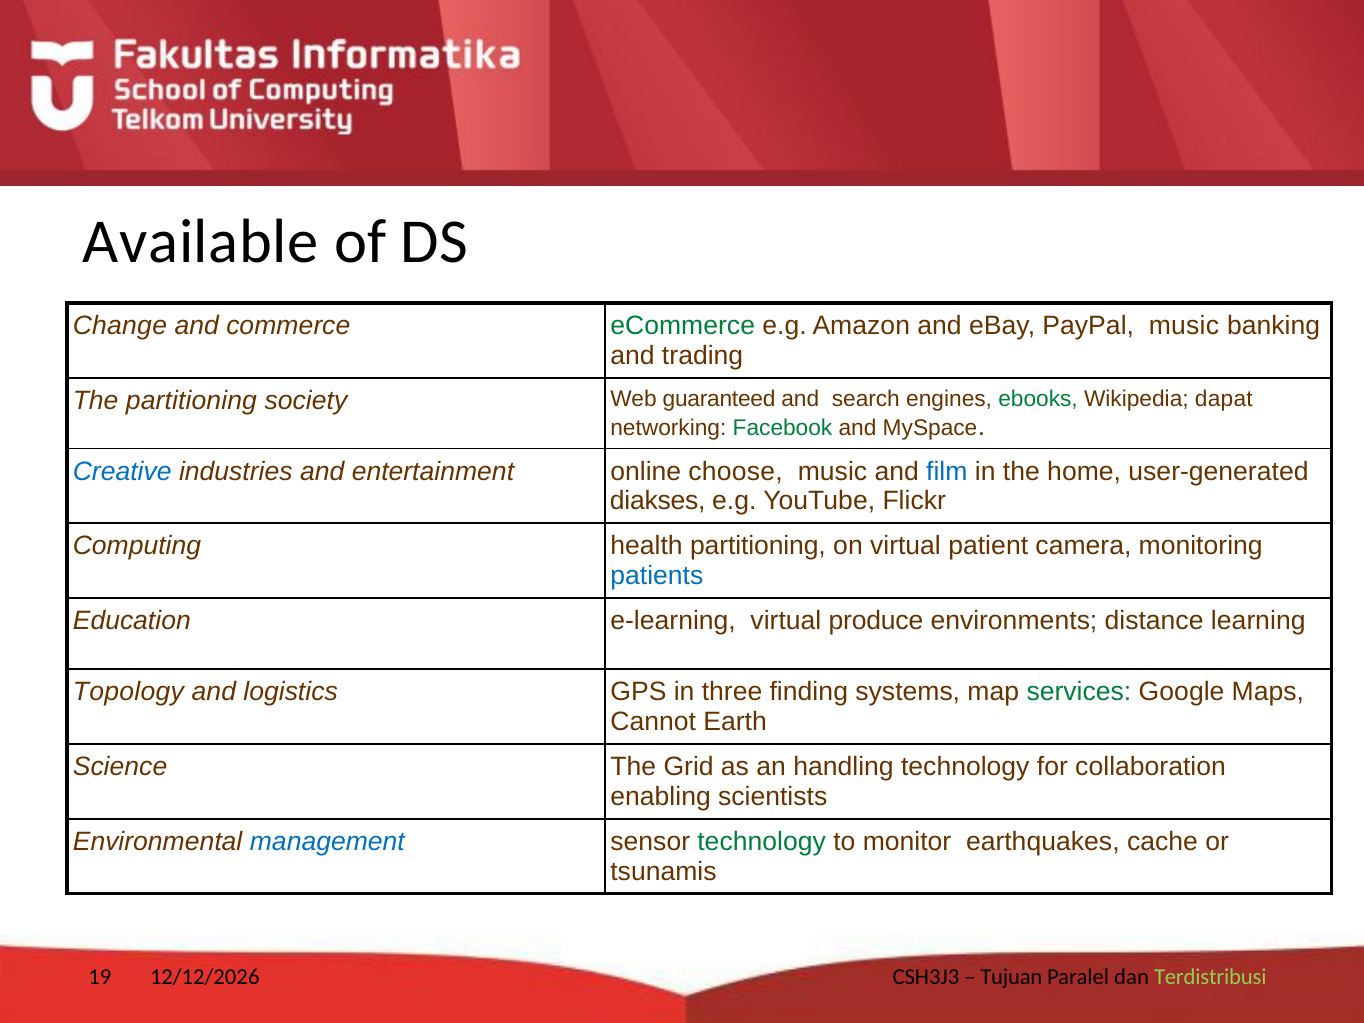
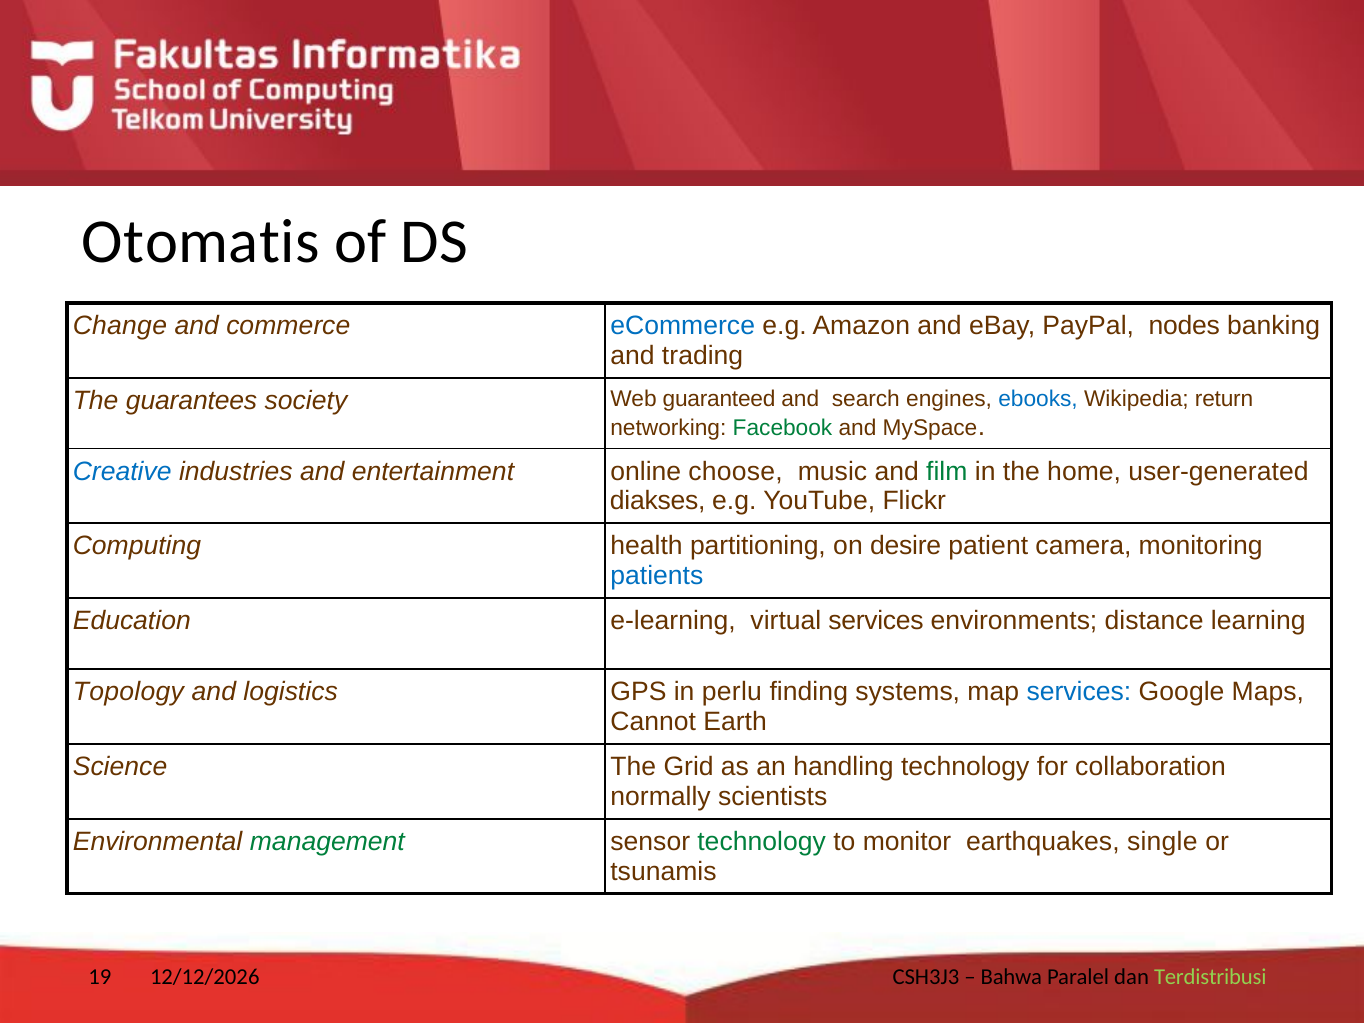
Available: Available -> Otomatis
eCommerce colour: green -> blue
PayPal music: music -> nodes
The partitioning: partitioning -> guarantees
ebooks colour: green -> blue
dapat: dapat -> return
film colour: blue -> green
on virtual: virtual -> desire
virtual produce: produce -> services
three: three -> perlu
services at (1079, 692) colour: green -> blue
enabling: enabling -> normally
management colour: blue -> green
cache: cache -> single
Tujuan: Tujuan -> Bahwa
